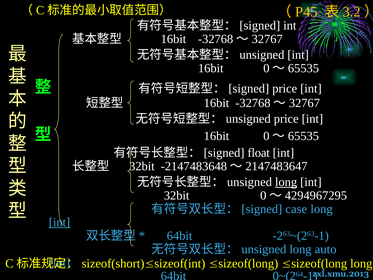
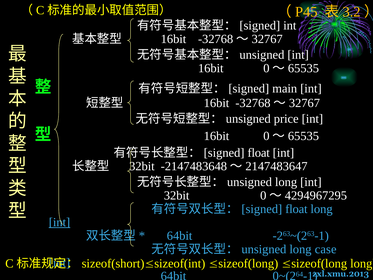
price at (285, 89): price -> main
long at (286, 182) underline: present -> none
case at (296, 209): case -> float
auto: auto -> case
